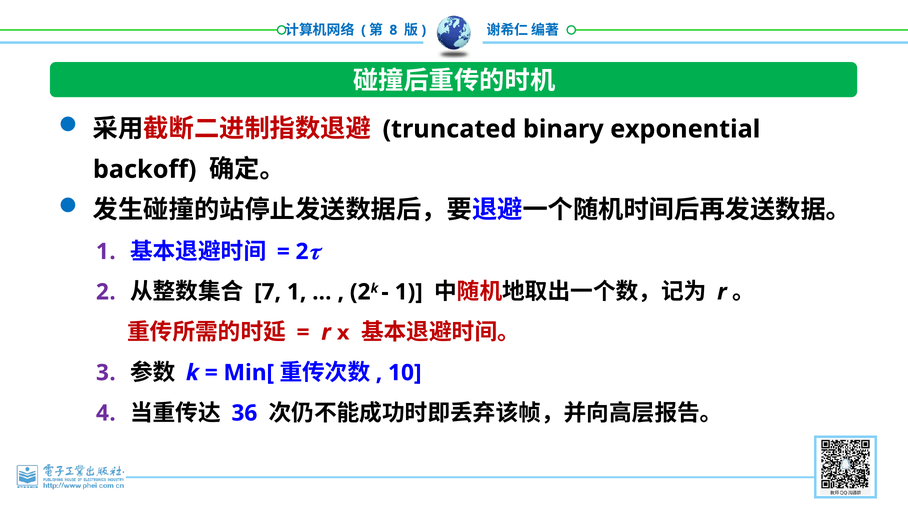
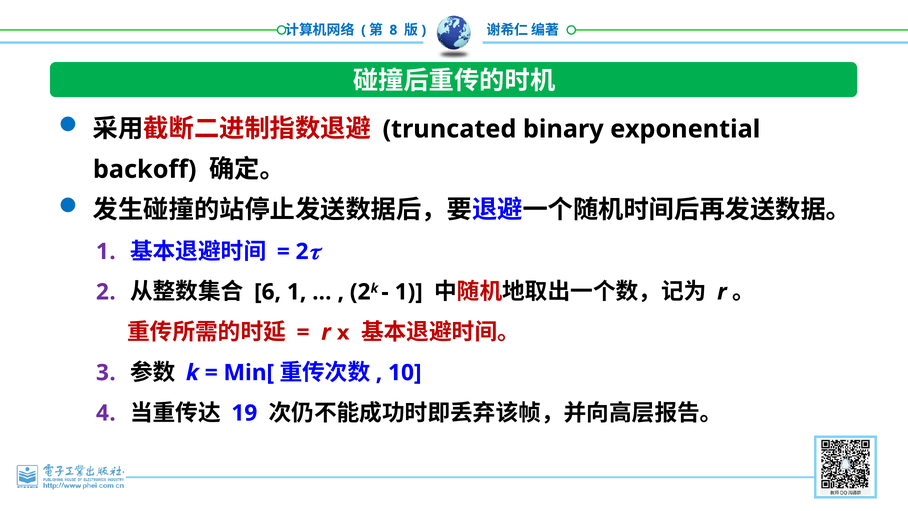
7: 7 -> 6
36: 36 -> 19
